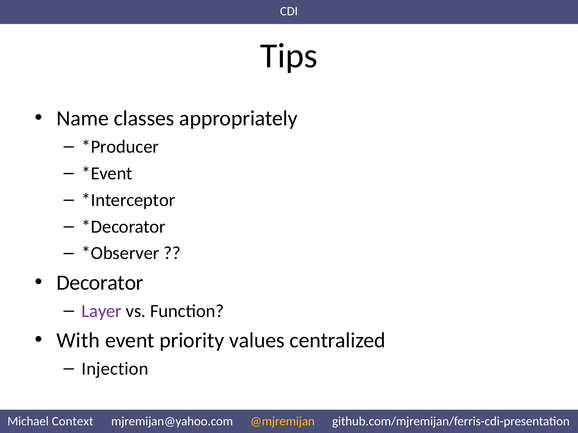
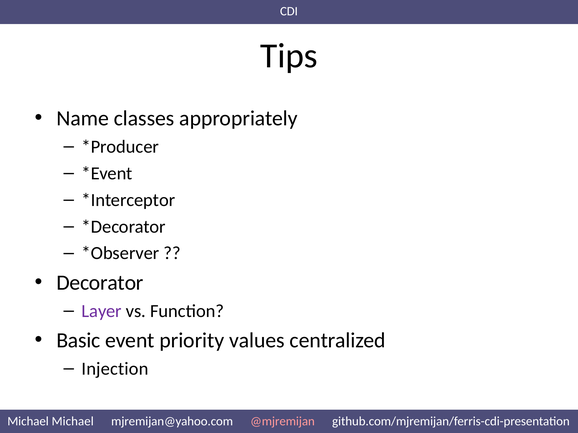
With: With -> Basic
Michael Context: Context -> Michael
@mjremijan colour: yellow -> pink
